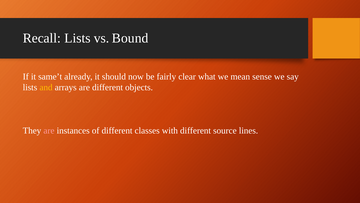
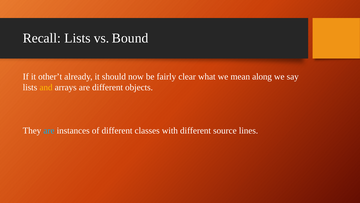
same’t: same’t -> other’t
sense: sense -> along
are at (49, 130) colour: pink -> light blue
